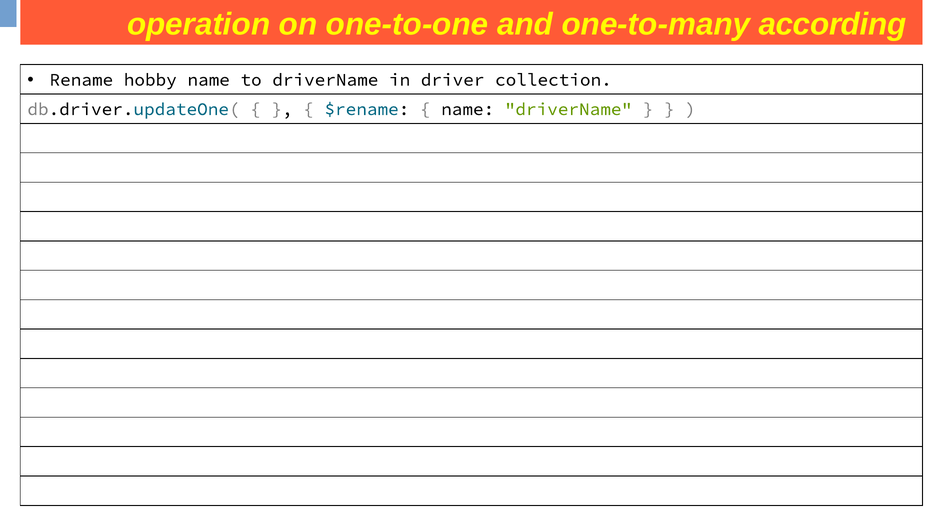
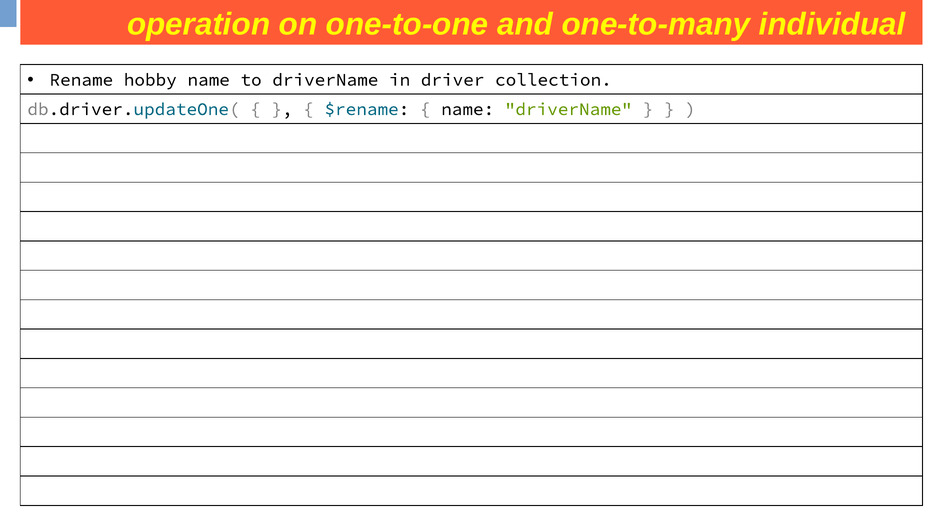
according: according -> individual
